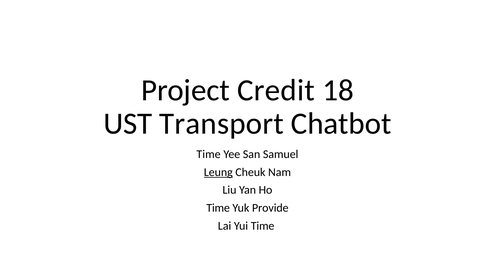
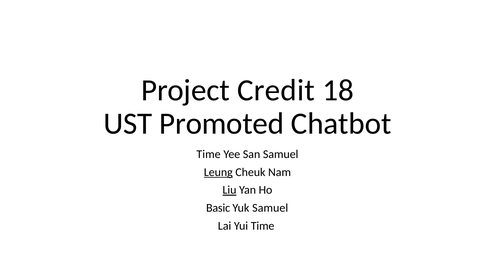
Transport: Transport -> Promoted
Liu underline: none -> present
Time at (218, 208): Time -> Basic
Yuk Provide: Provide -> Samuel
